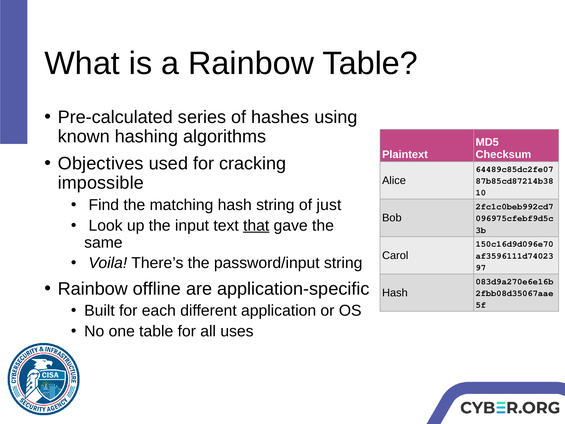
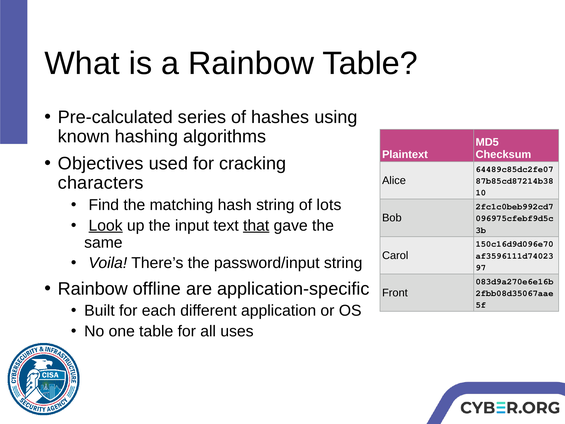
impossible: impossible -> characters
just: just -> lots
Look underline: none -> present
Hash at (395, 293): Hash -> Front
